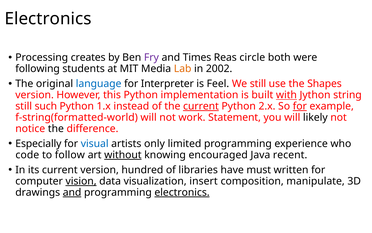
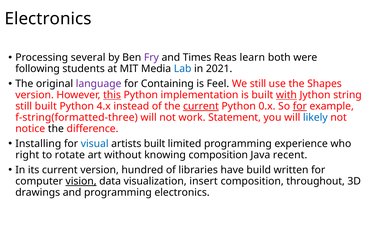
creates: creates -> several
circle: circle -> learn
Lab colour: orange -> blue
2002: 2002 -> 2021
language colour: blue -> purple
Interpreter: Interpreter -> Containing
this underline: none -> present
still such: such -> built
1.x: 1.x -> 4.x
2.x: 2.x -> 0.x
f-string(formatted-world: f-string(formatted-world -> f-string(formatted-three
likely colour: black -> blue
Especially: Especially -> Installing
artists only: only -> built
code: code -> right
follow: follow -> rotate
without underline: present -> none
knowing encouraged: encouraged -> composition
must: must -> build
manipulate: manipulate -> throughout
and at (72, 192) underline: present -> none
electronics at (182, 192) underline: present -> none
